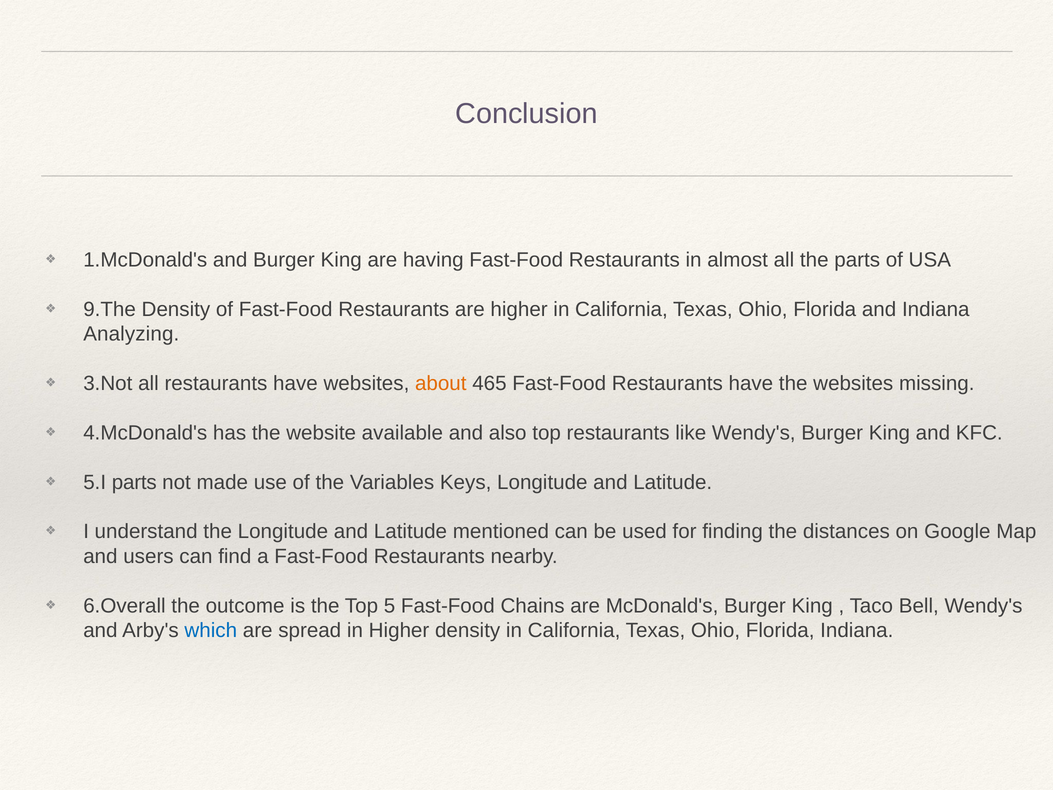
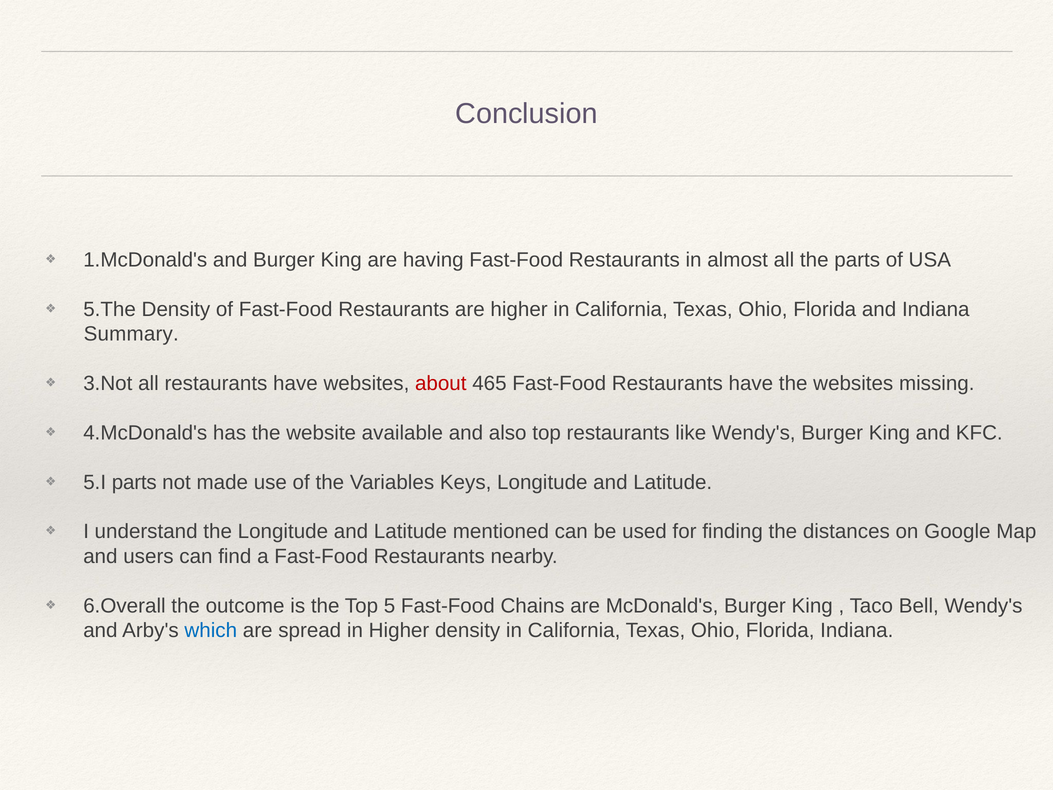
9.The: 9.The -> 5.The
Analyzing: Analyzing -> Summary
about colour: orange -> red
